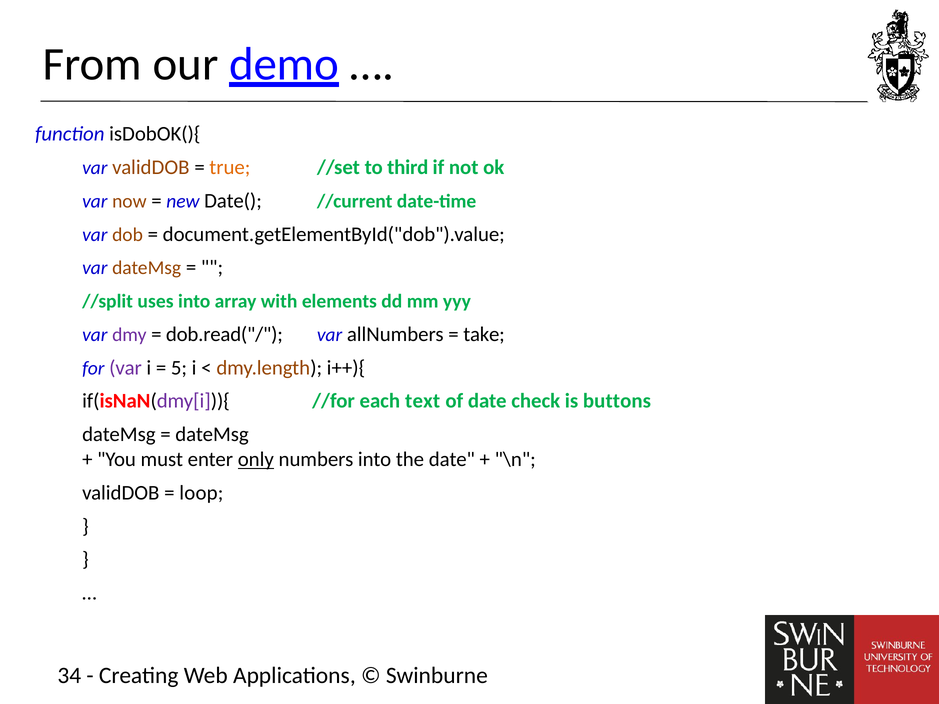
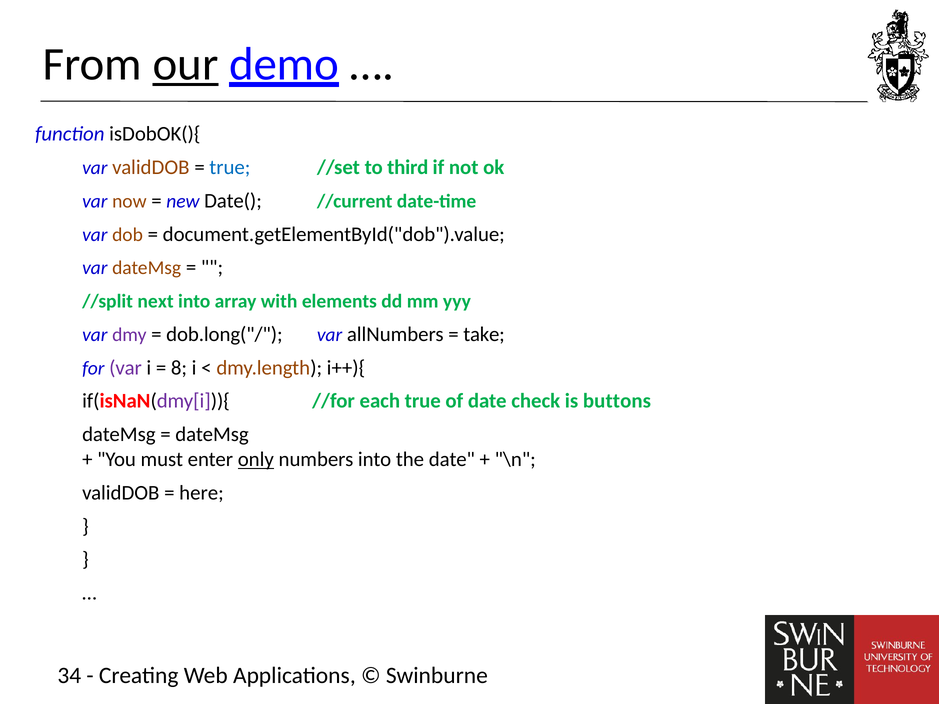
our underline: none -> present
true at (230, 168) colour: orange -> blue
uses: uses -> next
dob.read("/: dob.read("/ -> dob.long("/
5: 5 -> 8
each text: text -> true
loop: loop -> here
